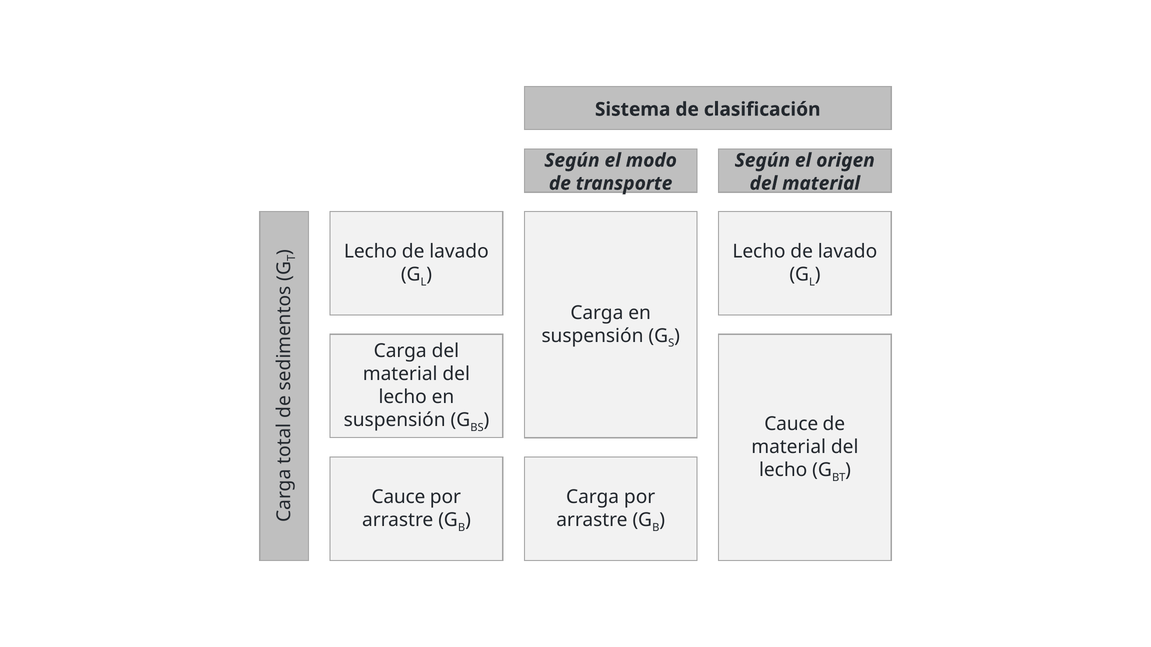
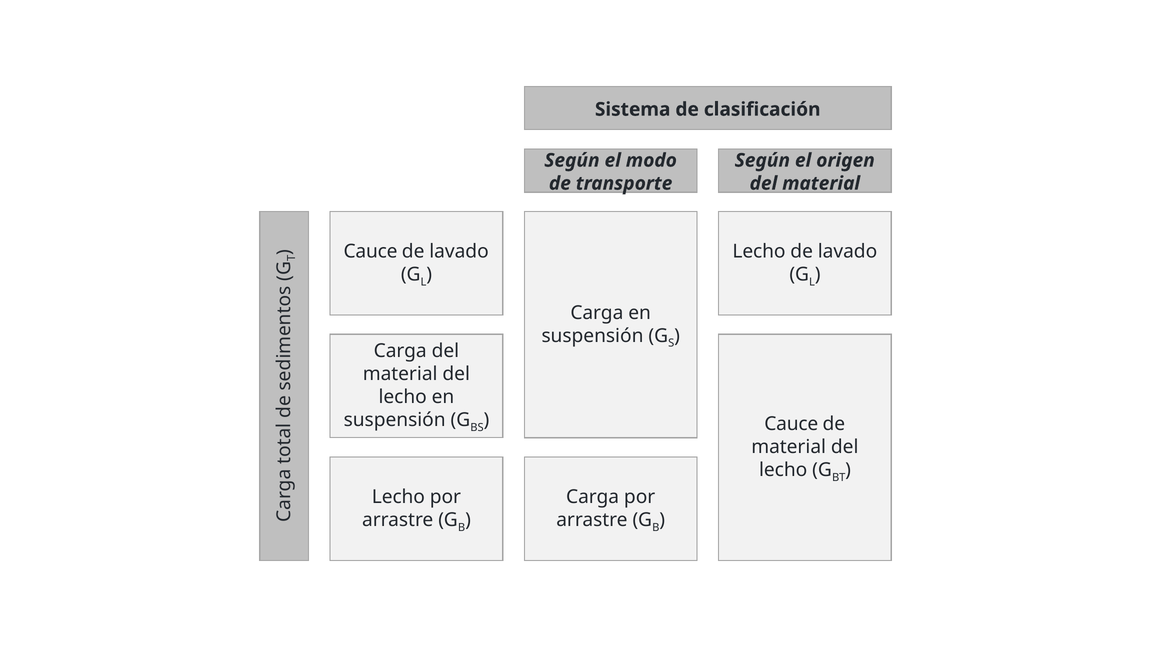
Lecho at (371, 252): Lecho -> Cauce
Cauce at (398, 497): Cauce -> Lecho
